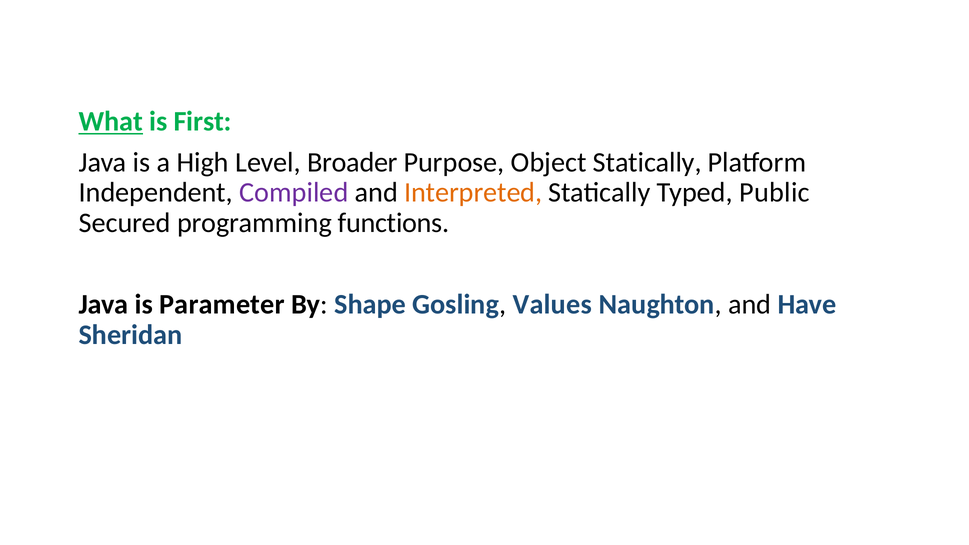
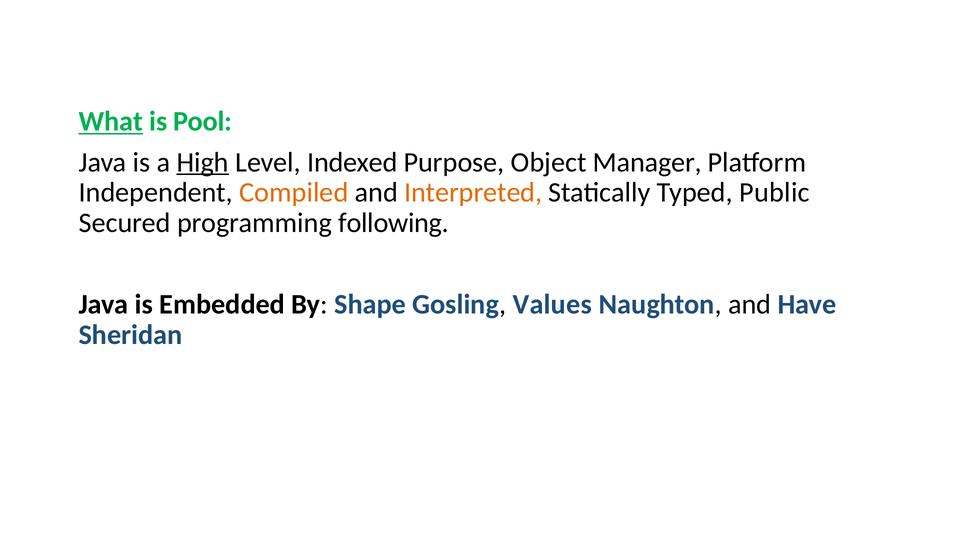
First: First -> Pool
High underline: none -> present
Broader: Broader -> Indexed
Object Statically: Statically -> Manager
Compiled colour: purple -> orange
functions: functions -> following
Parameter: Parameter -> Embedded
